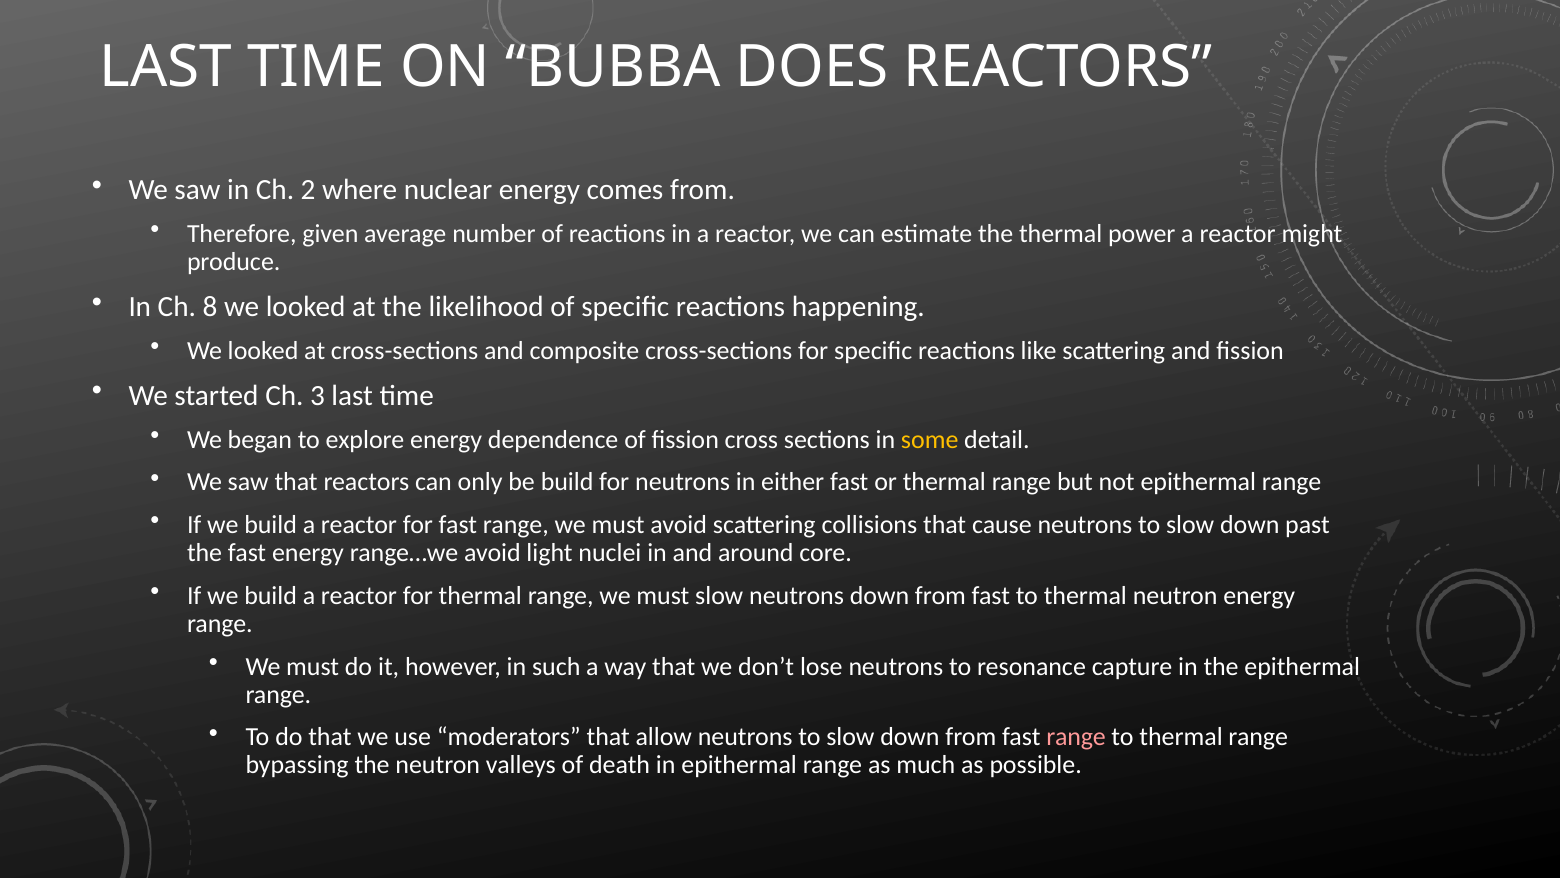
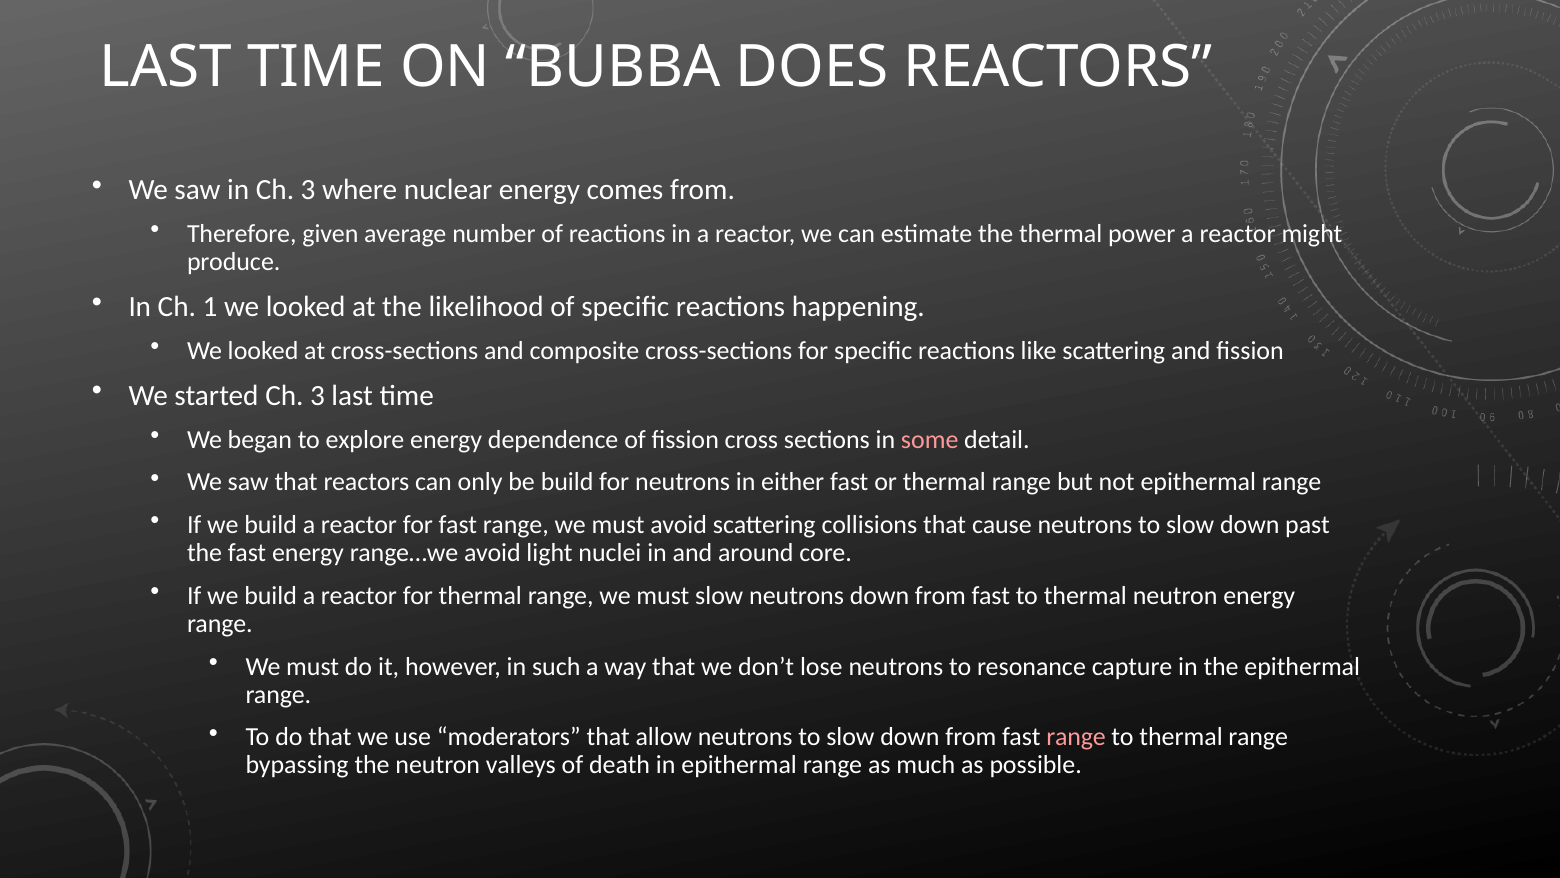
in Ch 2: 2 -> 3
8: 8 -> 1
some colour: yellow -> pink
